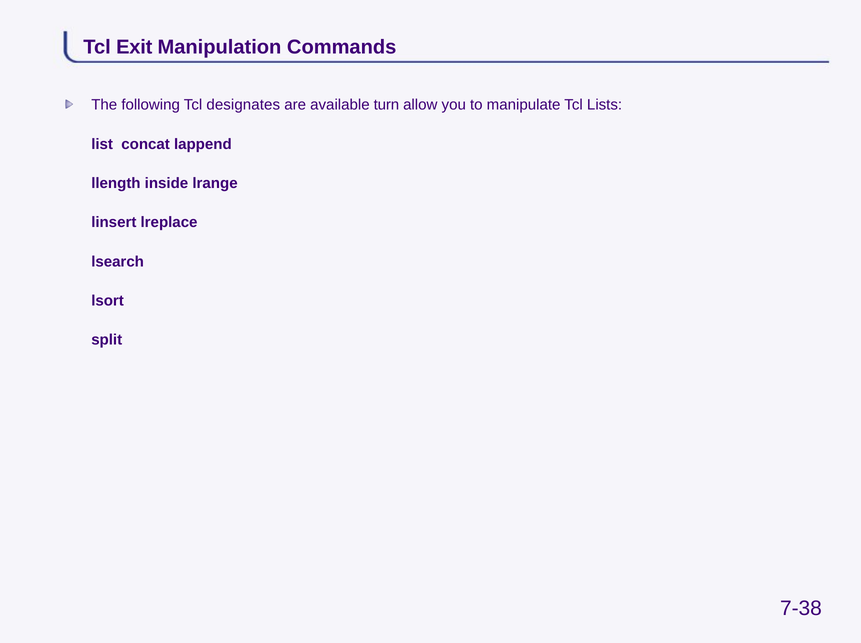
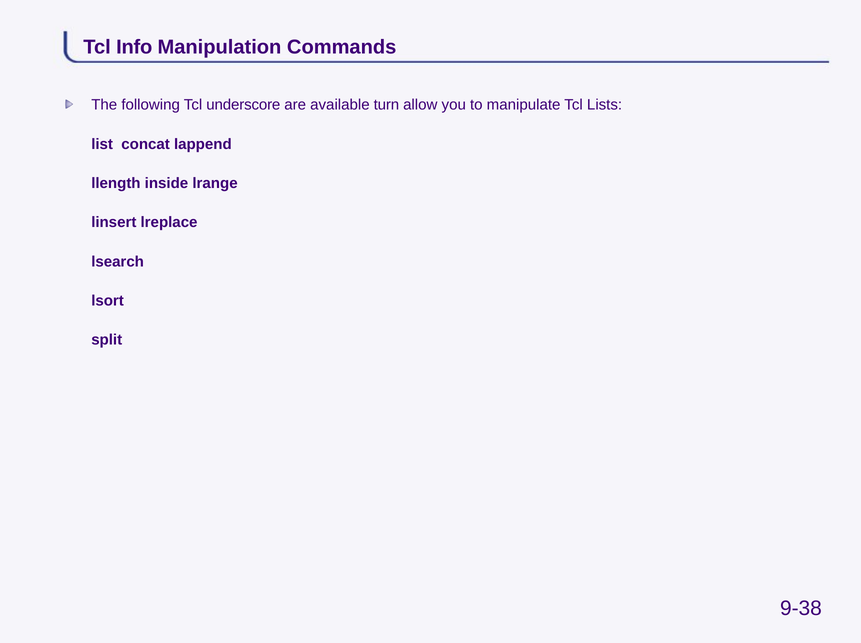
Exit: Exit -> Info
designates: designates -> underscore
7-38: 7-38 -> 9-38
